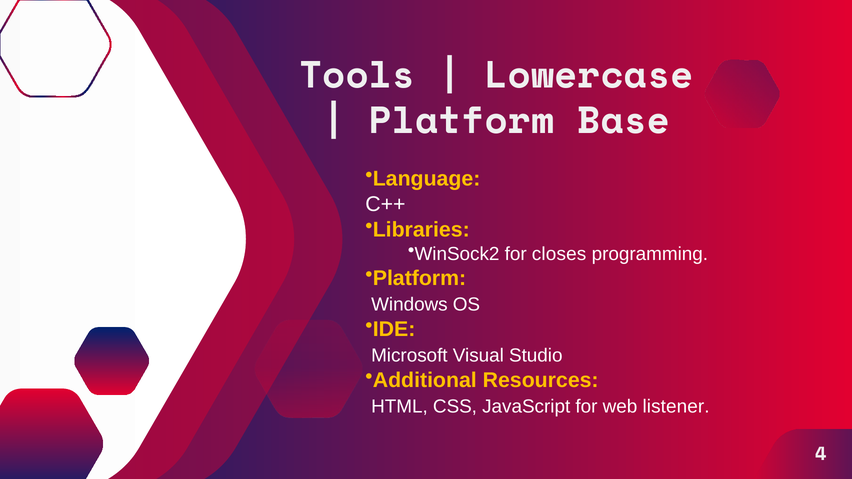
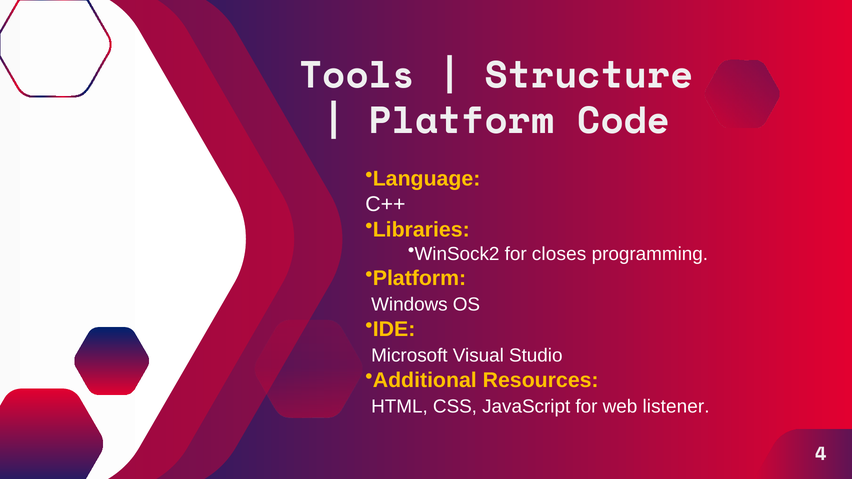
Lowercase: Lowercase -> Structure
Base: Base -> Code
